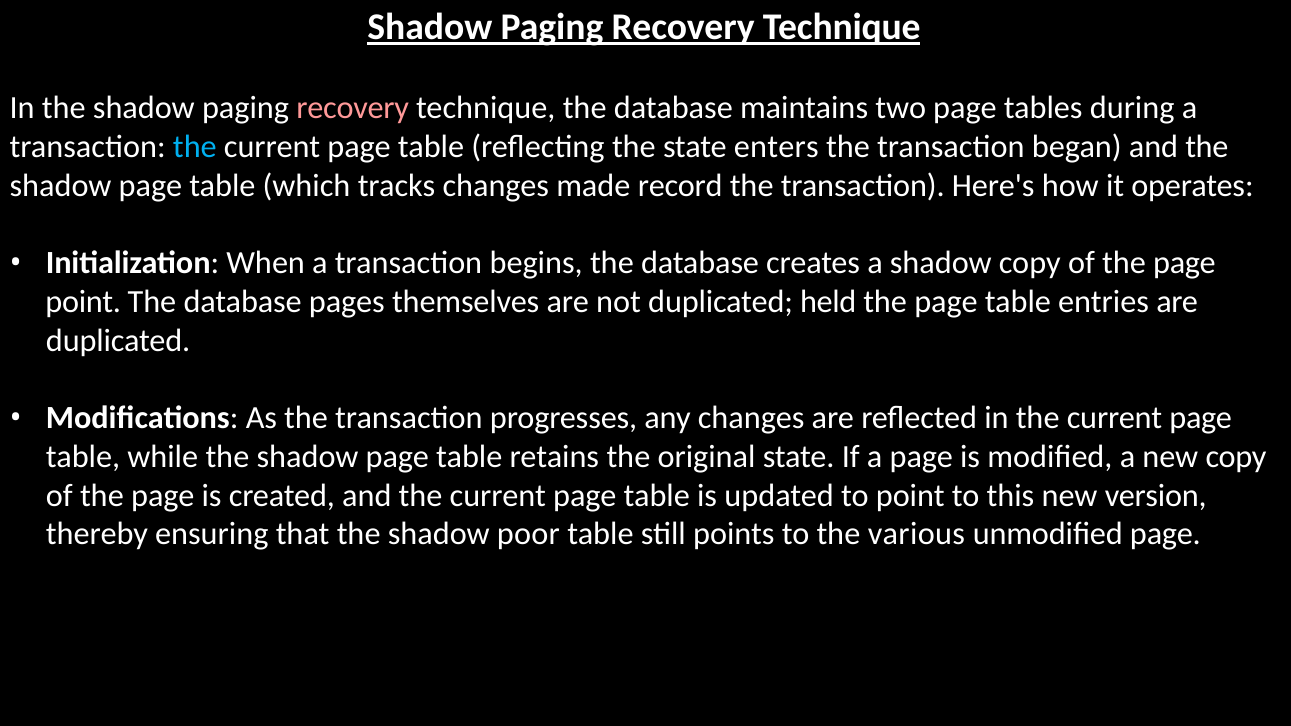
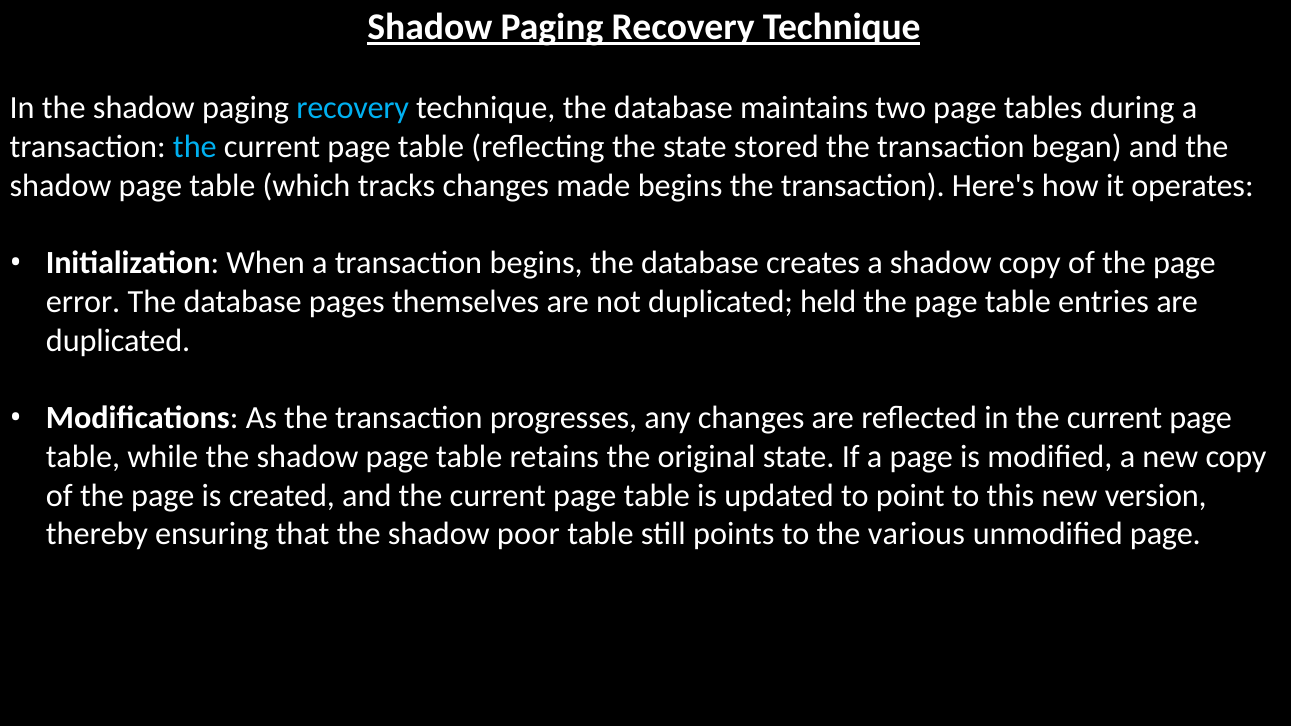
recovery at (353, 108) colour: pink -> light blue
enters: enters -> stored
made record: record -> begins
point at (83, 302): point -> error
